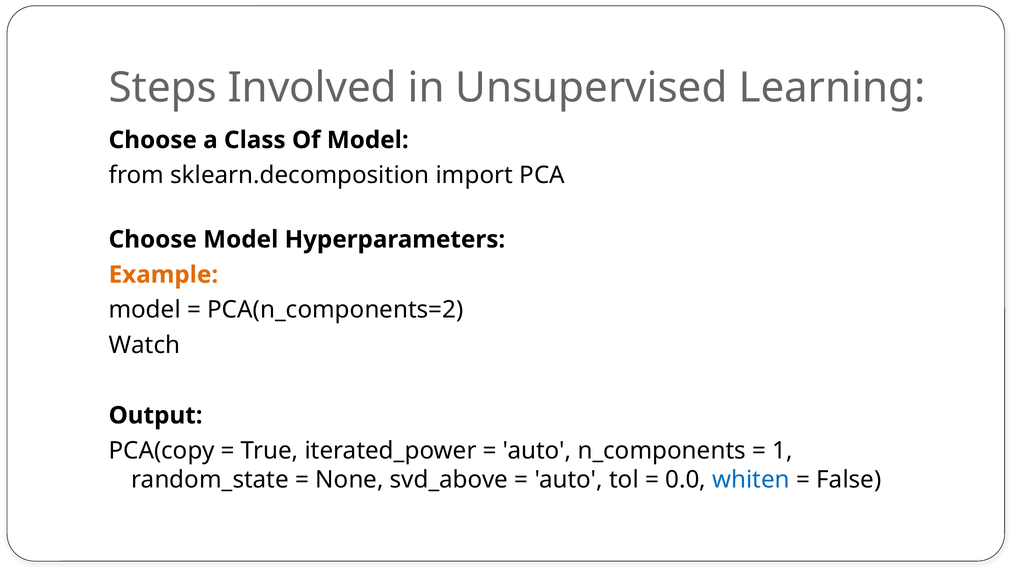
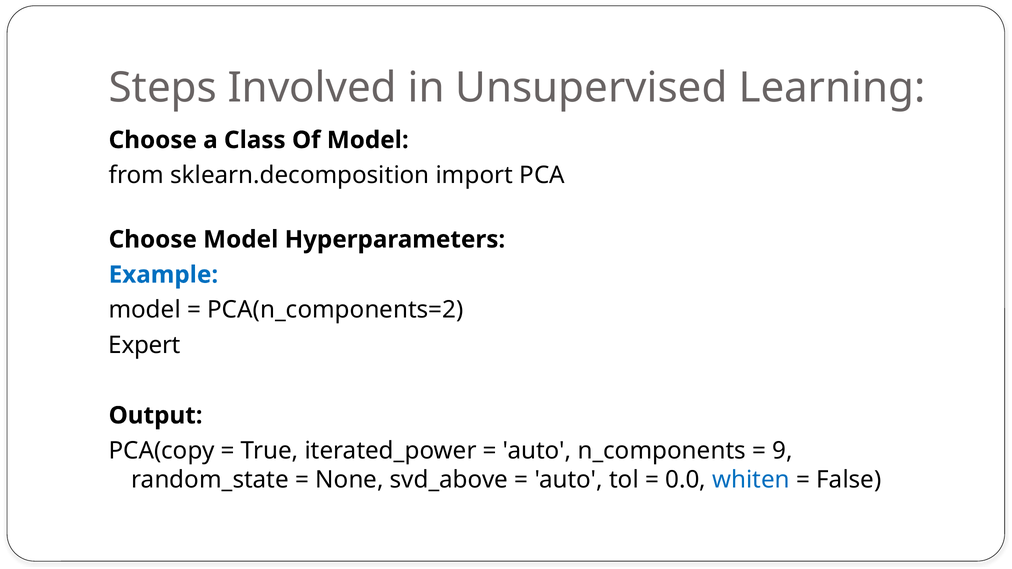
Example colour: orange -> blue
Watch: Watch -> Expert
1: 1 -> 9
